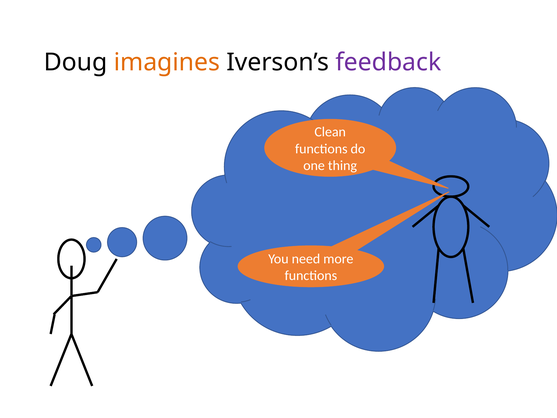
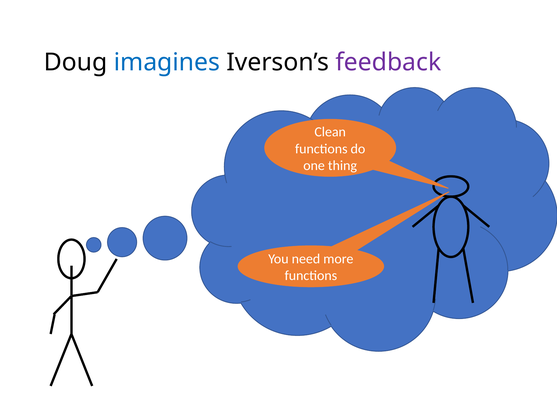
imagines colour: orange -> blue
